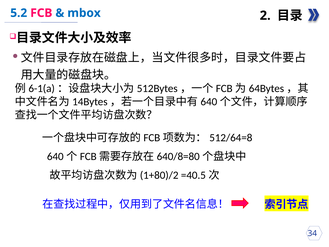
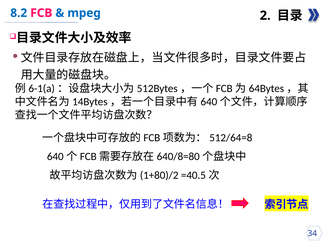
5.2: 5.2 -> 8.2
mbox: mbox -> mpeg
